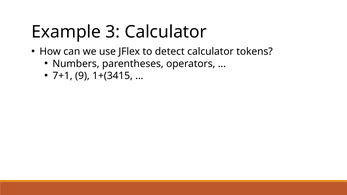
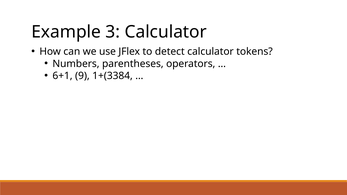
7+1: 7+1 -> 6+1
1+(3415: 1+(3415 -> 1+(3384
